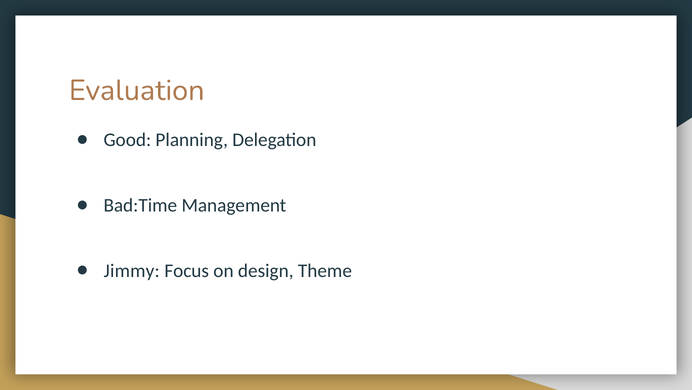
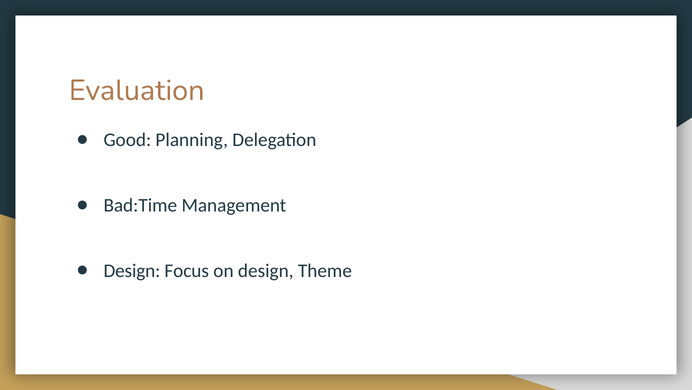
Jimmy at (132, 270): Jimmy -> Design
